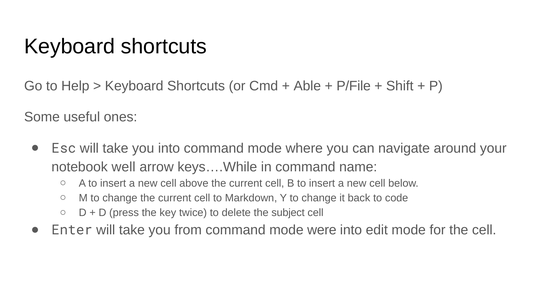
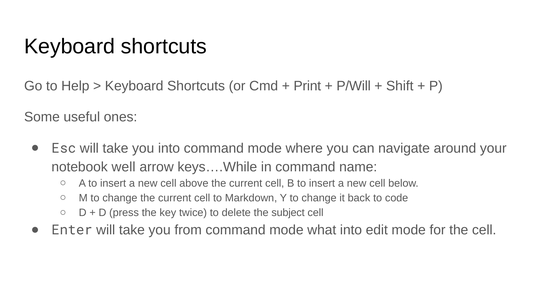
Able: Able -> Print
P/File: P/File -> P/Will
were: were -> what
